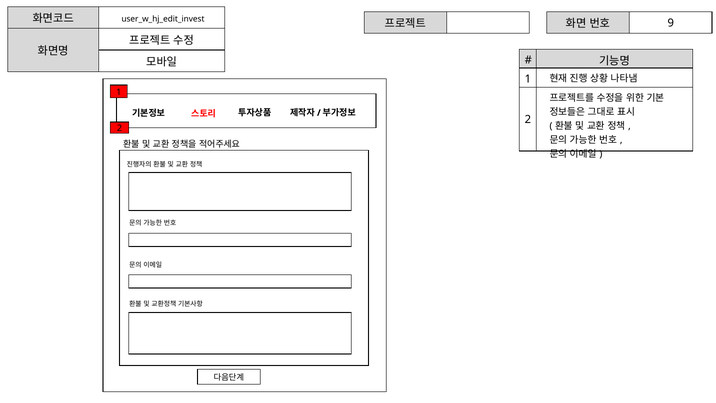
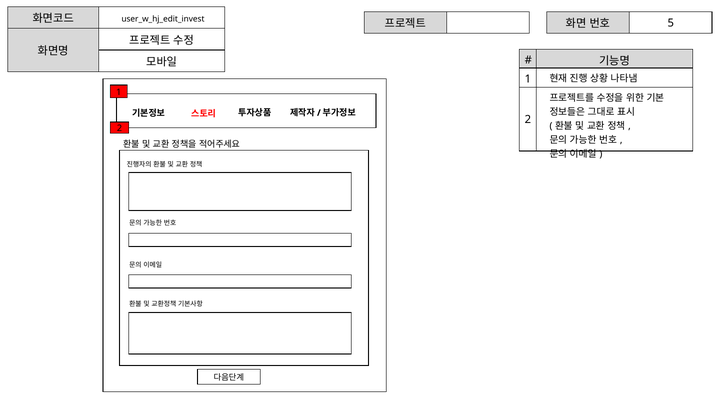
9: 9 -> 5
